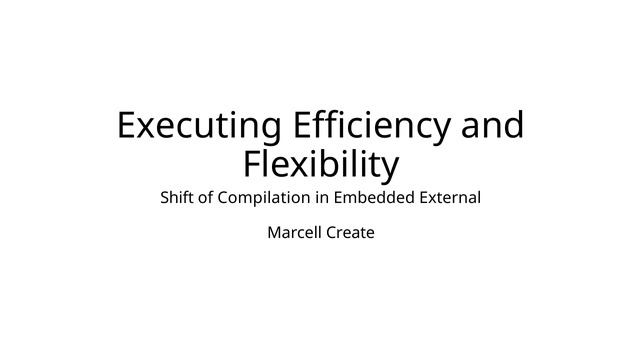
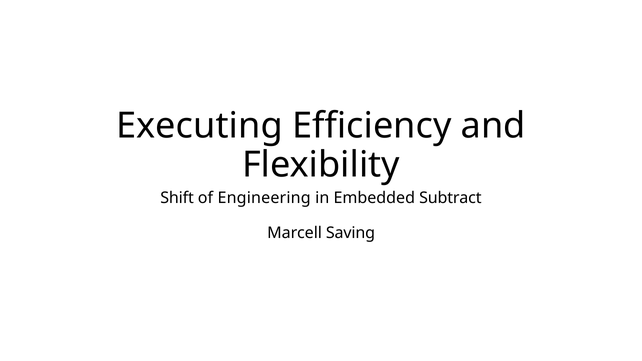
Compilation: Compilation -> Engineering
External: External -> Subtract
Create: Create -> Saving
